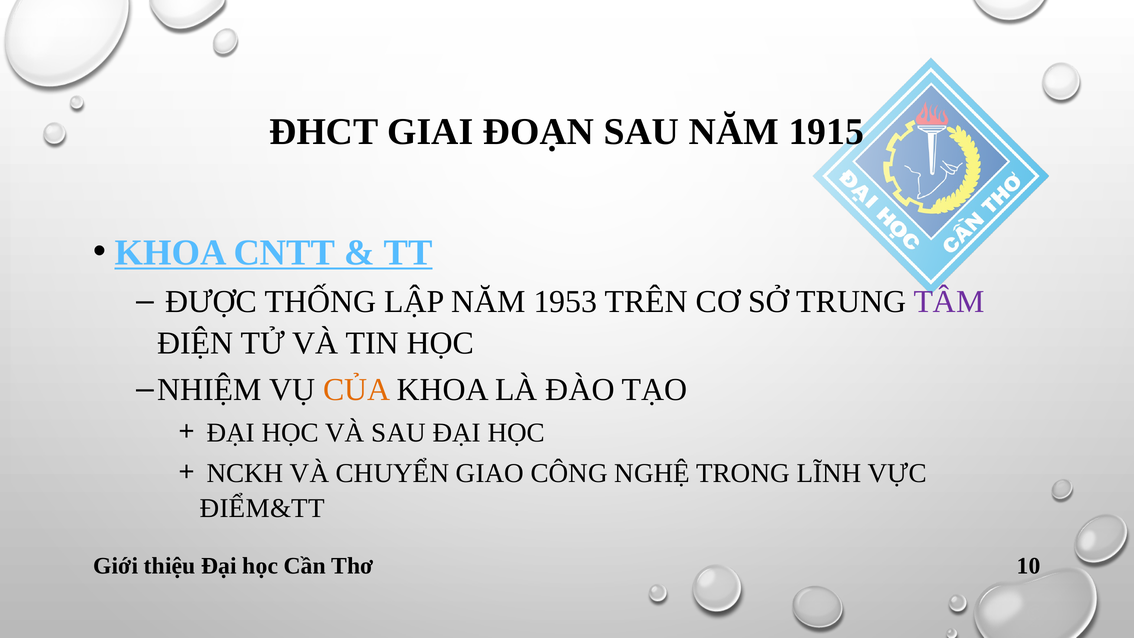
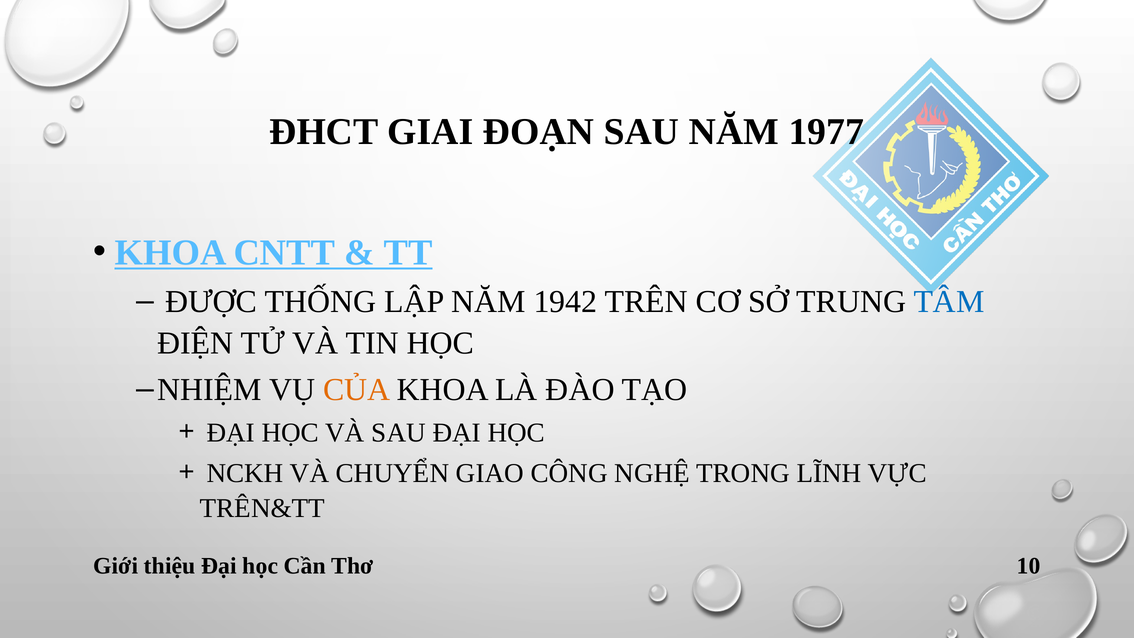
1915: 1915 -> 1977
1953: 1953 -> 1942
TÂM colour: purple -> blue
ĐIỂM&TT: ĐIỂM&TT -> TRÊN&TT
